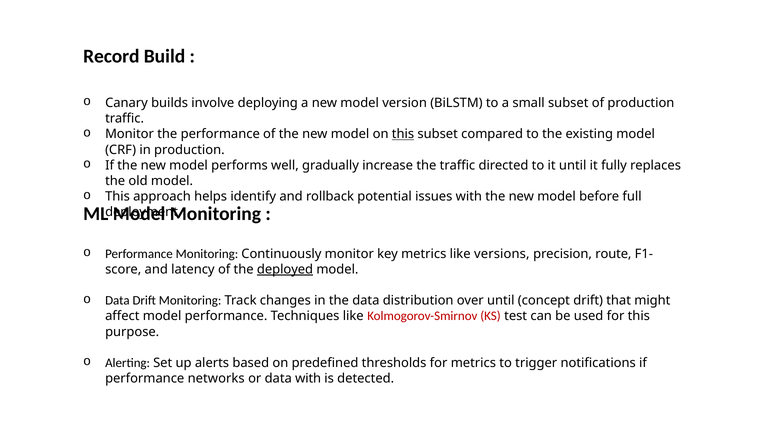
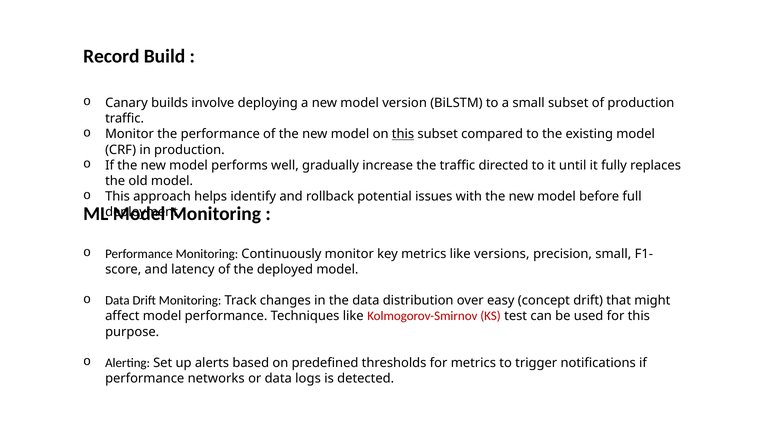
precision route: route -> small
deployed underline: present -> none
over until: until -> easy
data with: with -> logs
